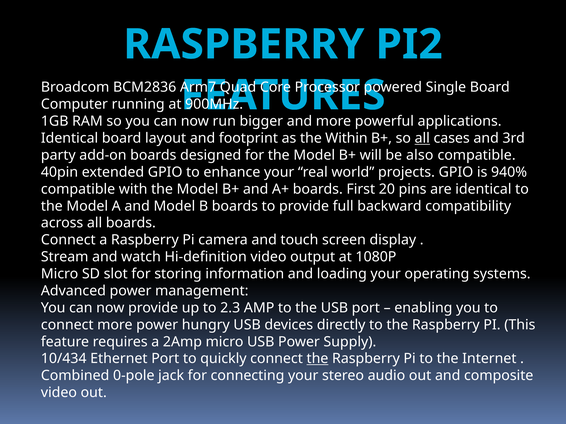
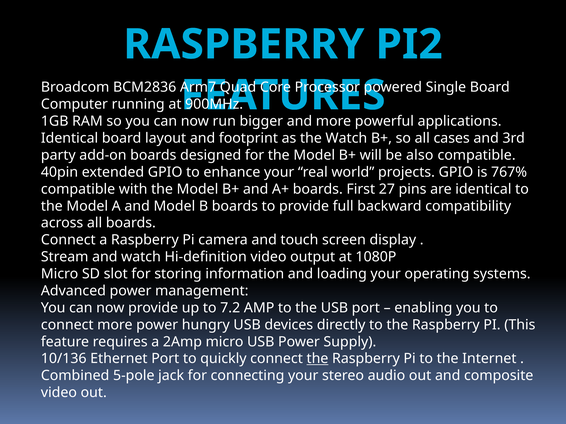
the Within: Within -> Watch
all at (422, 138) underline: present -> none
940%: 940% -> 767%
20: 20 -> 27
2.3: 2.3 -> 7.2
10/434: 10/434 -> 10/136
0-pole: 0-pole -> 5-pole
